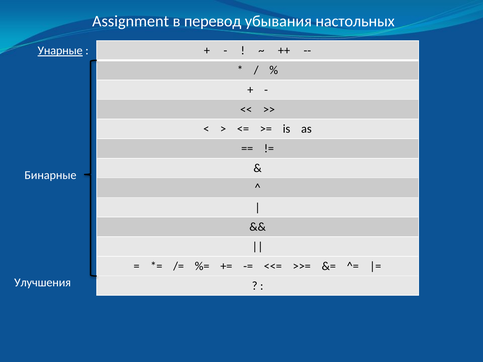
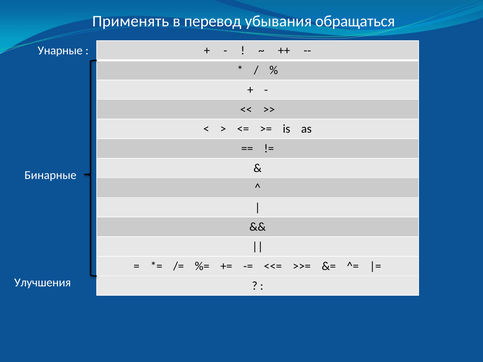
Assignment: Assignment -> Применять
настольных: настольных -> обращаться
Унарные underline: present -> none
